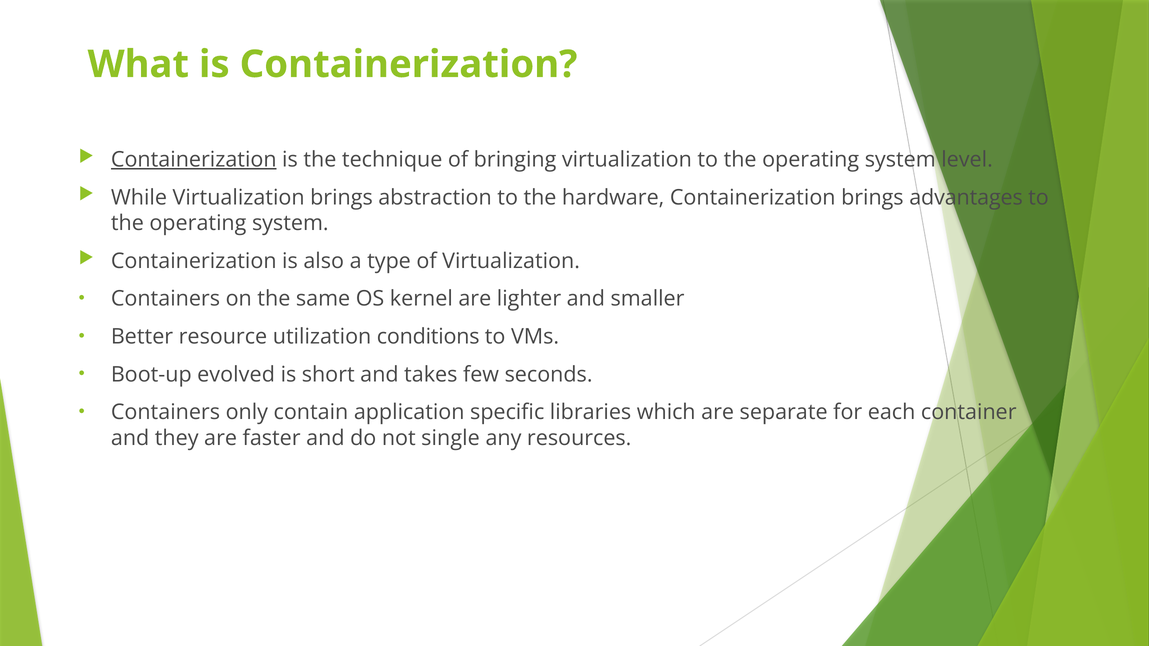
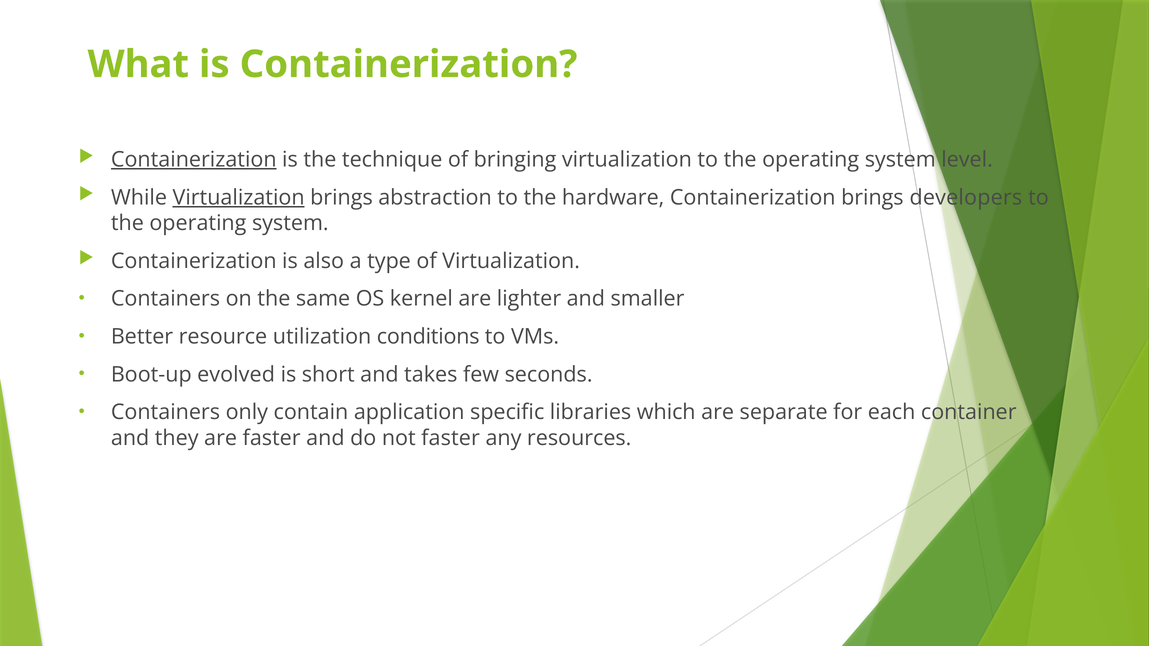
Virtualization at (239, 198) underline: none -> present
advantages: advantages -> developers
not single: single -> faster
